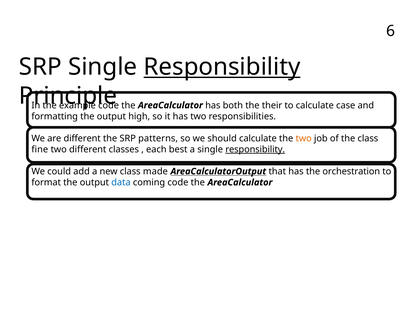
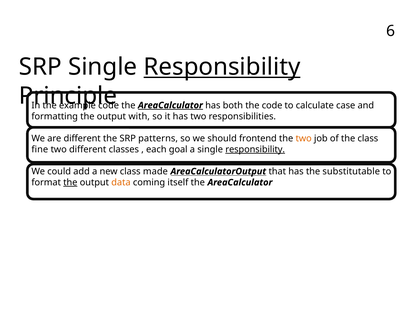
AreaCalculator at (170, 105) underline: none -> present
the their: their -> code
high: high -> with
should calculate: calculate -> frontend
best: best -> goal
orchestration: orchestration -> substitutable
the at (70, 183) underline: none -> present
data colour: blue -> orange
coming code: code -> itself
